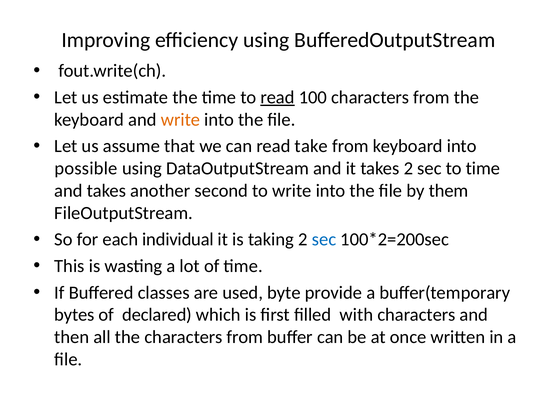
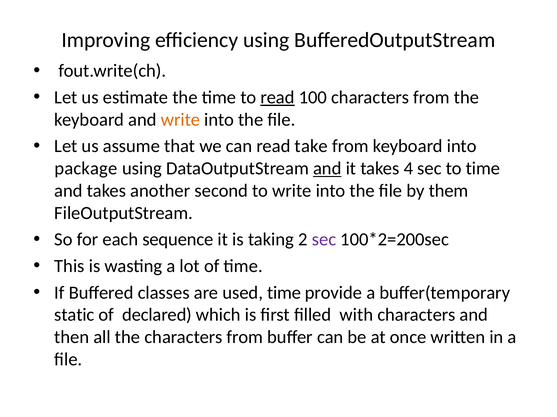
possible: possible -> package
and at (327, 169) underline: none -> present
takes 2: 2 -> 4
individual: individual -> sequence
sec at (324, 240) colour: blue -> purple
used byte: byte -> time
bytes: bytes -> static
